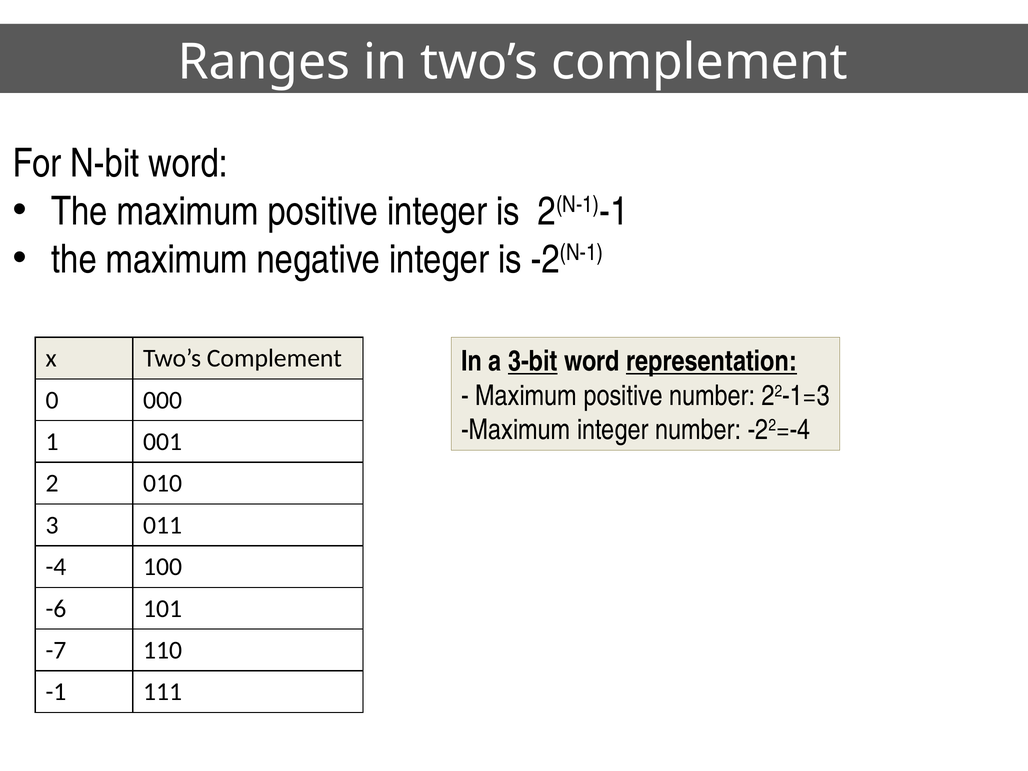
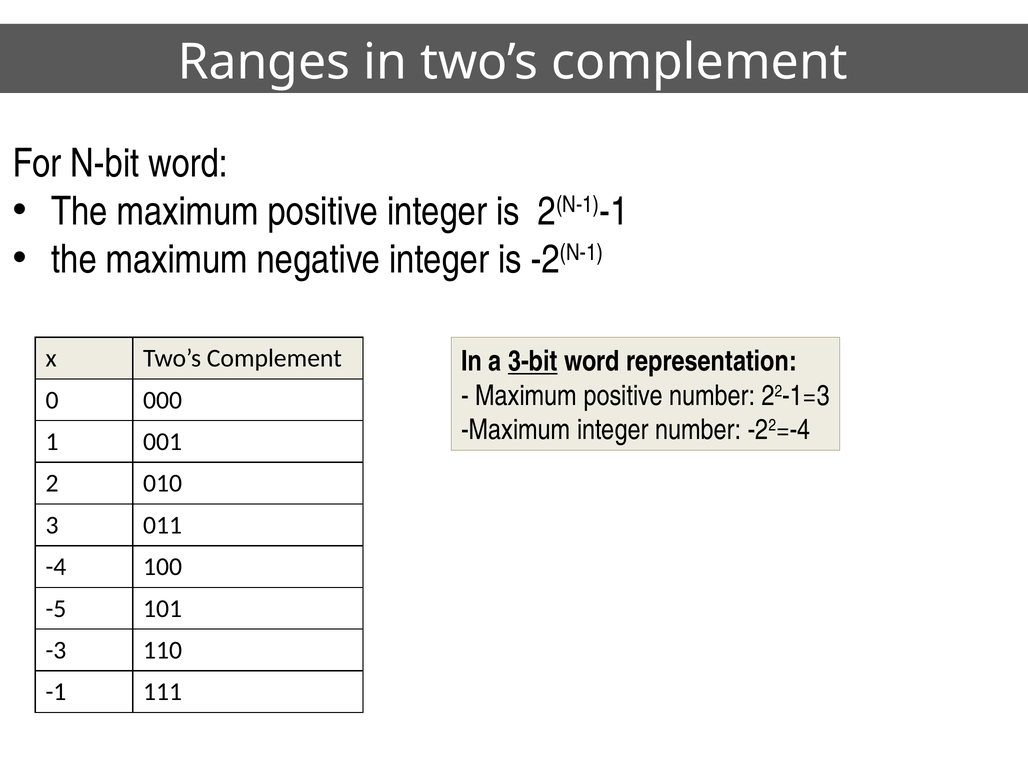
representation underline: present -> none
-6: -6 -> -5
-7: -7 -> -3
